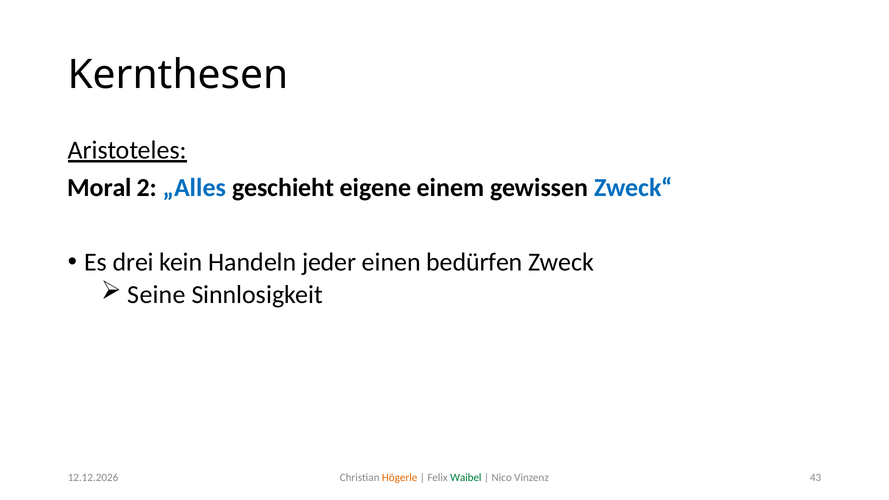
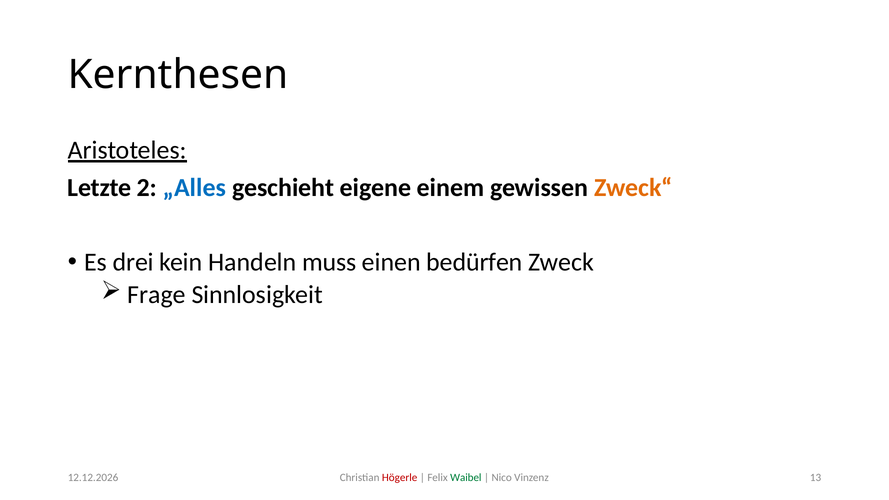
Moral: Moral -> Letzte
Zweck“ colour: blue -> orange
jeder: jeder -> muss
Seine: Seine -> Frage
Högerle colour: orange -> red
43: 43 -> 13
